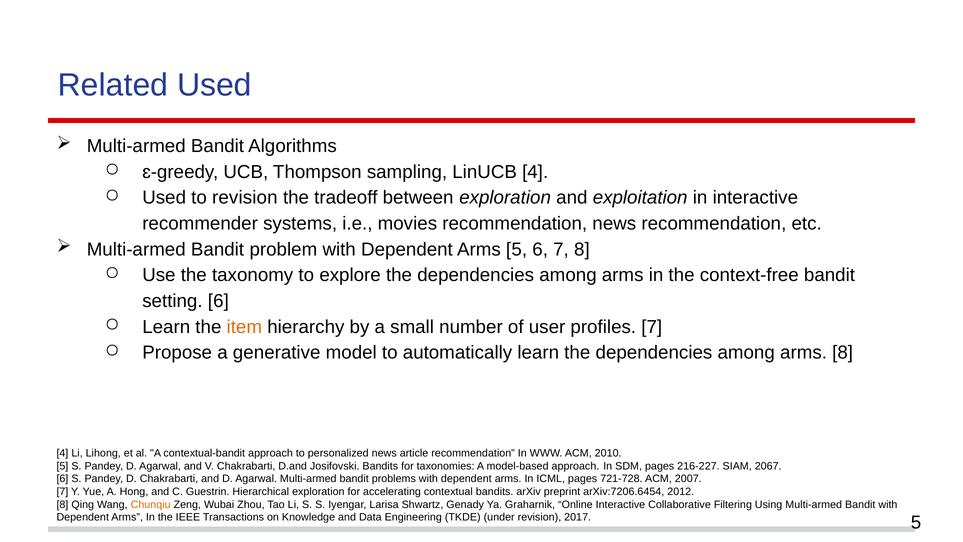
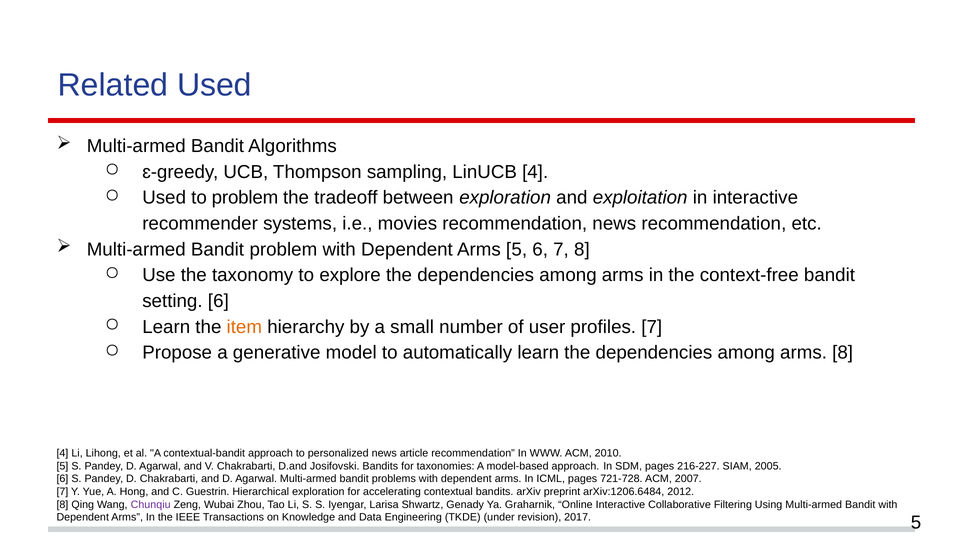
to revision: revision -> problem
2067: 2067 -> 2005
arXiv:7206.6454: arXiv:7206.6454 -> arXiv:1206.6484
Chunqiu colour: orange -> purple
